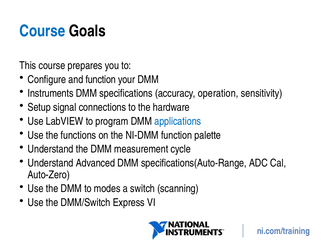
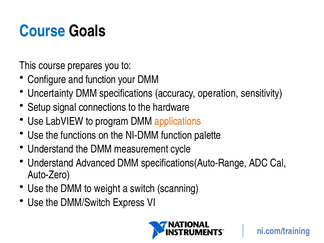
Instruments: Instruments -> Uncertainty
applications colour: blue -> orange
modes: modes -> weight
